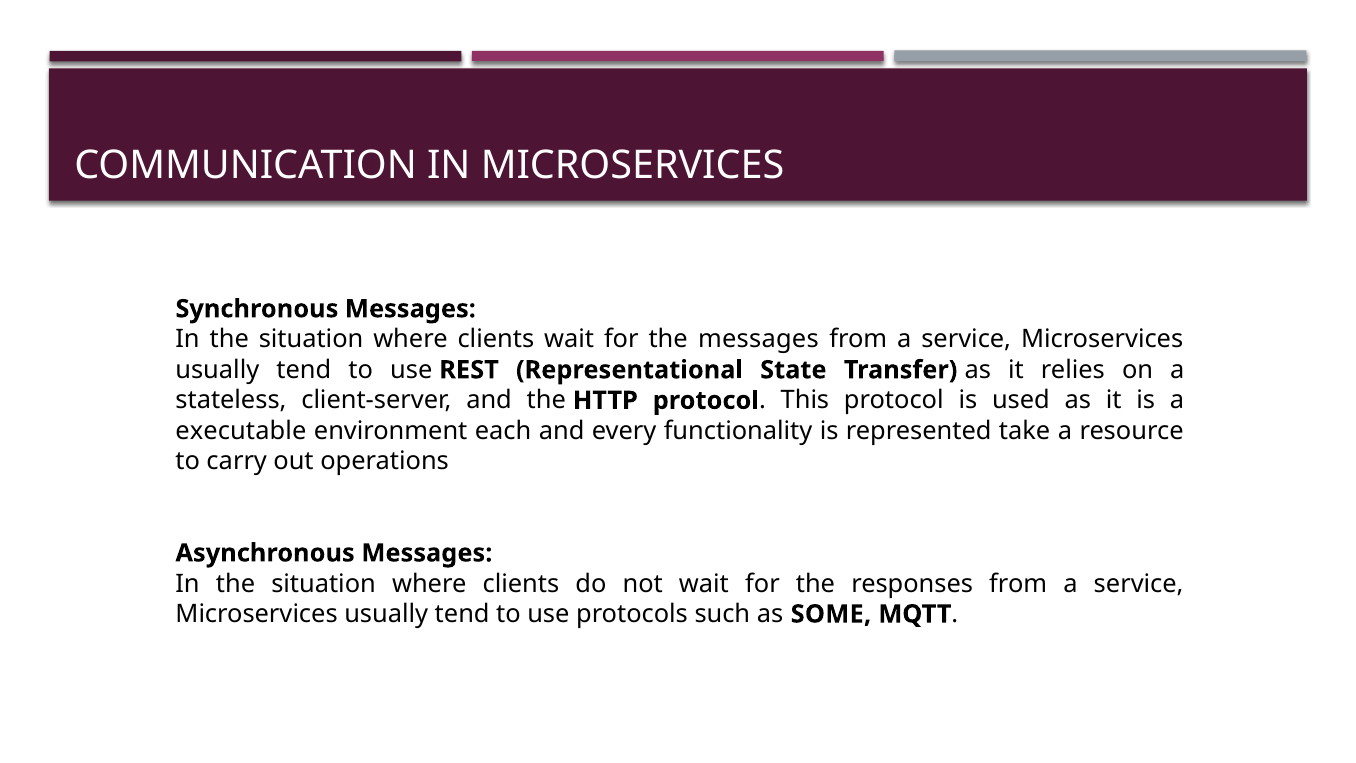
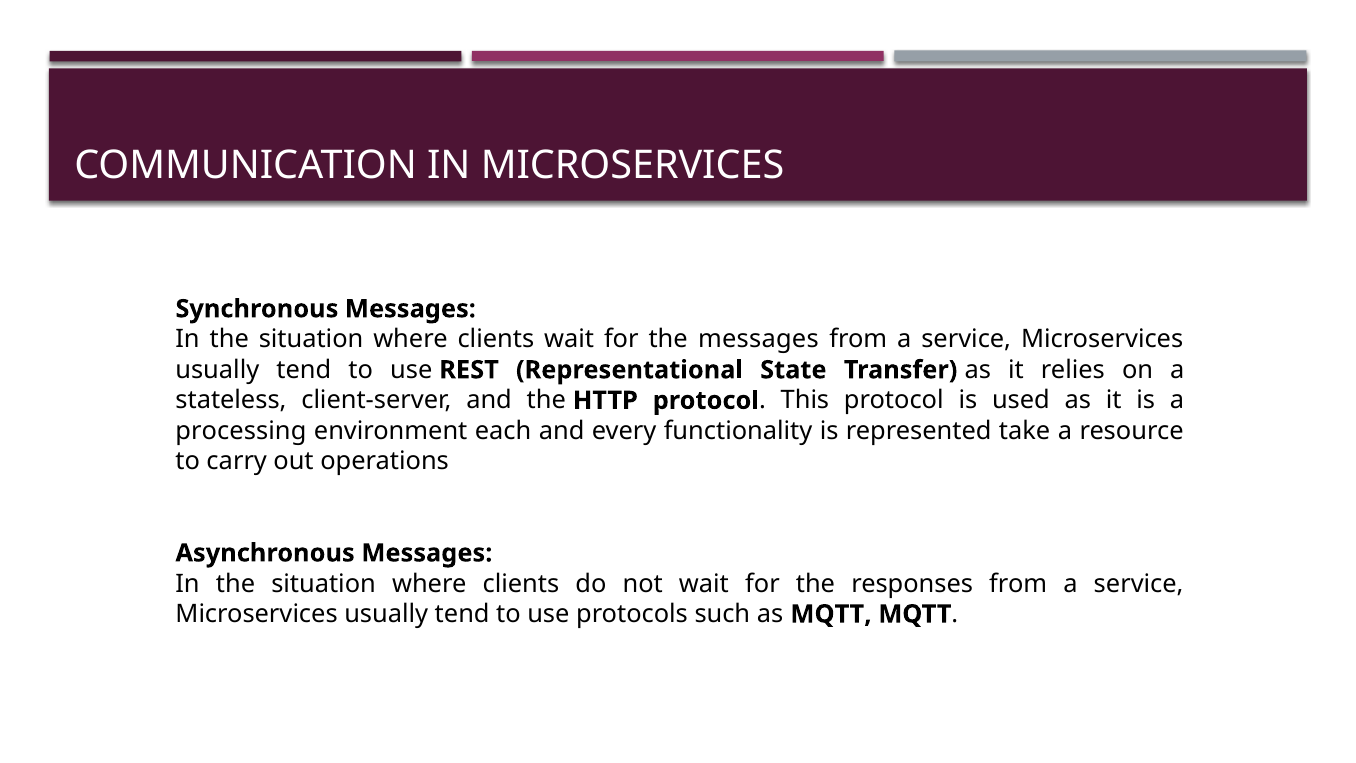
executable: executable -> processing
as SOME: SOME -> MQTT
